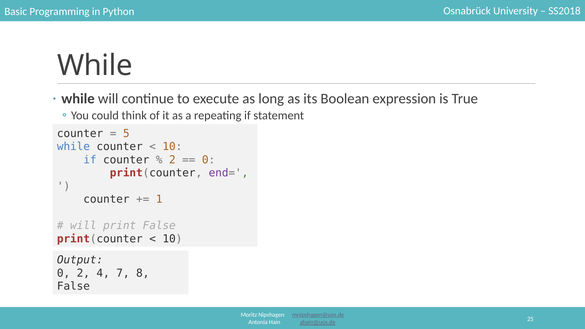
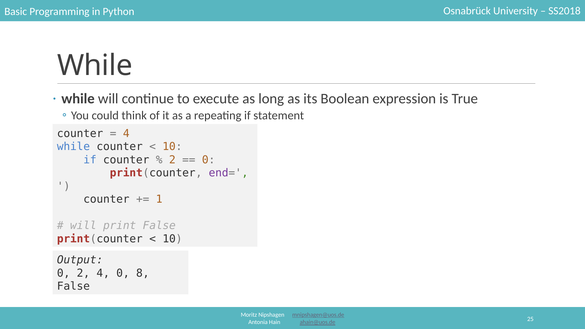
5 at (126, 134): 5 -> 4
4 7: 7 -> 0
